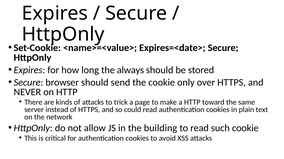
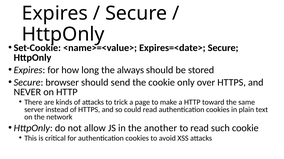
building: building -> another
